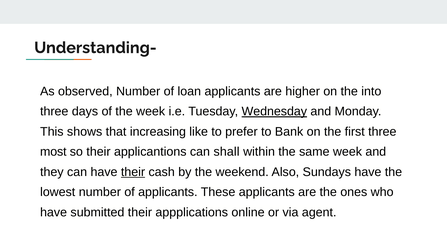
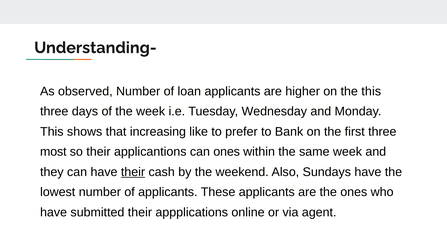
the into: into -> this
Wednesday underline: present -> none
can shall: shall -> ones
